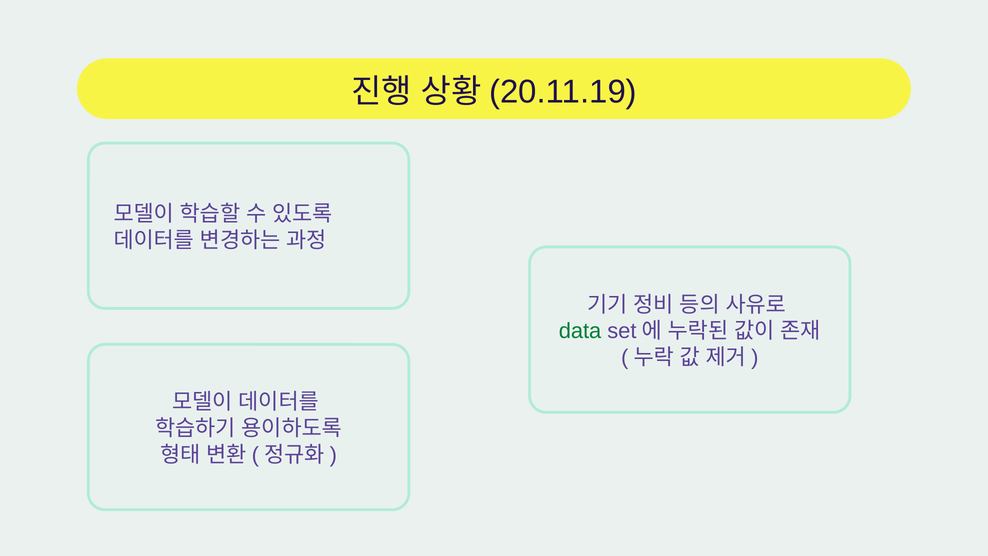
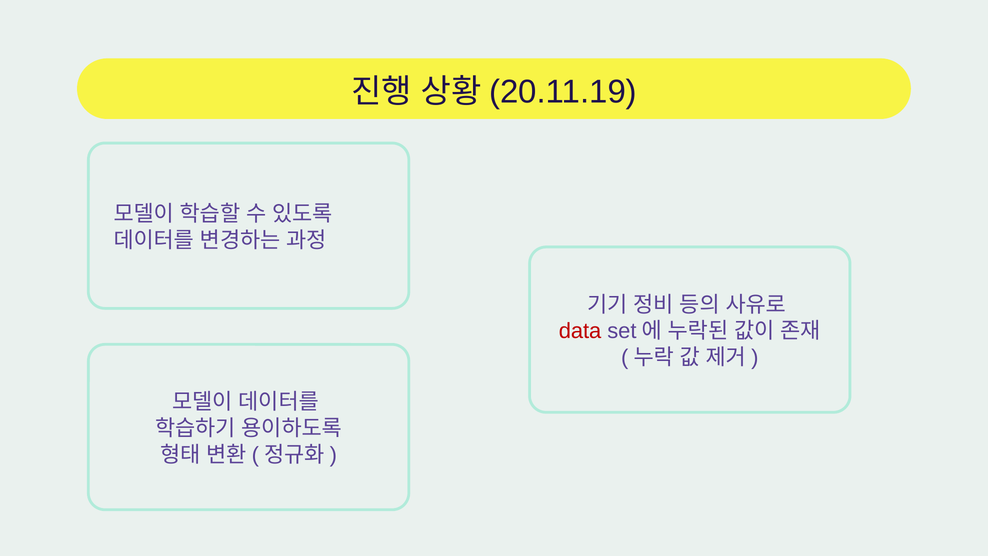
data colour: green -> red
